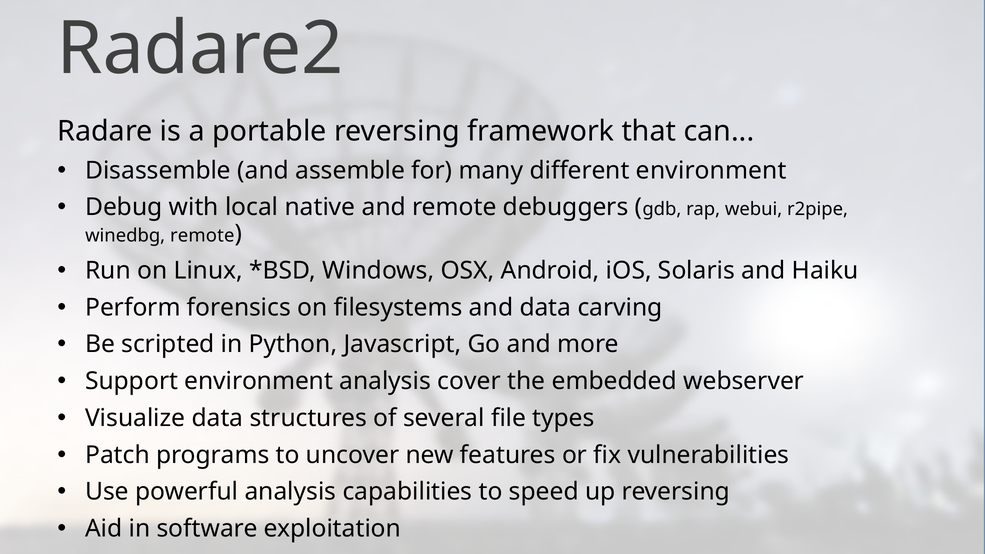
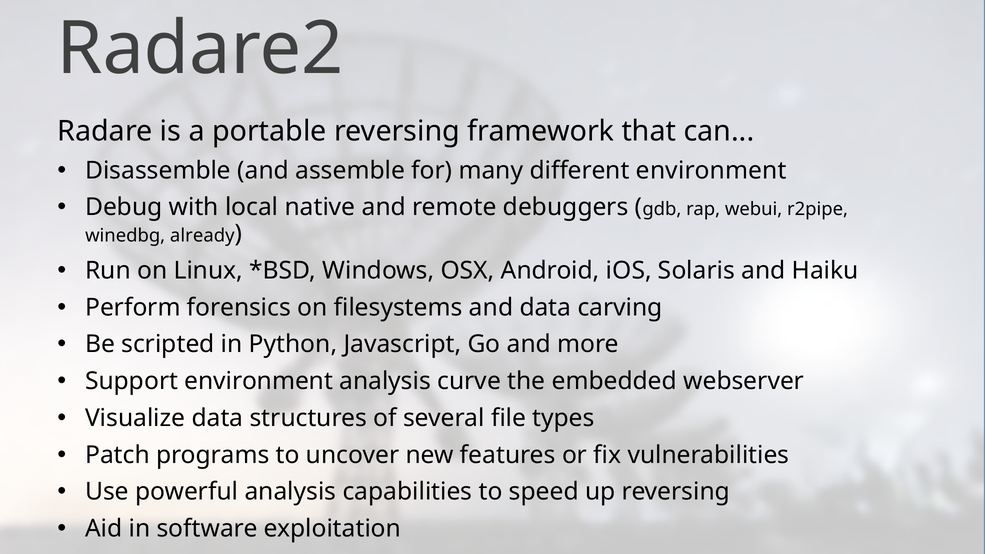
winedbg remote: remote -> already
cover: cover -> curve
